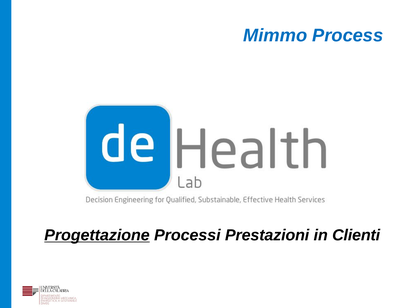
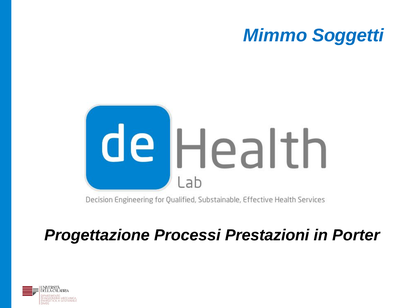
Process: Process -> Soggetti
Progettazione underline: present -> none
Clienti: Clienti -> Porter
